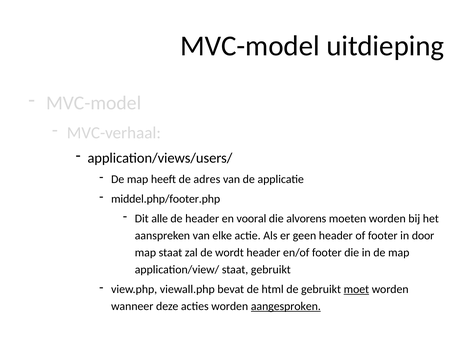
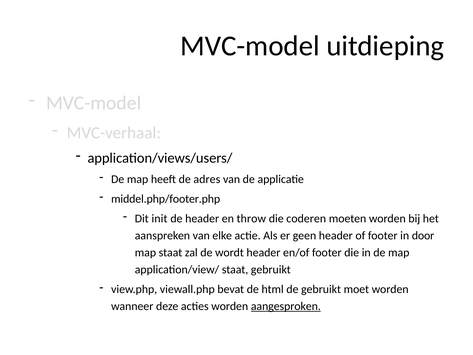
alle: alle -> init
vooral: vooral -> throw
alvorens: alvorens -> coderen
moet underline: present -> none
